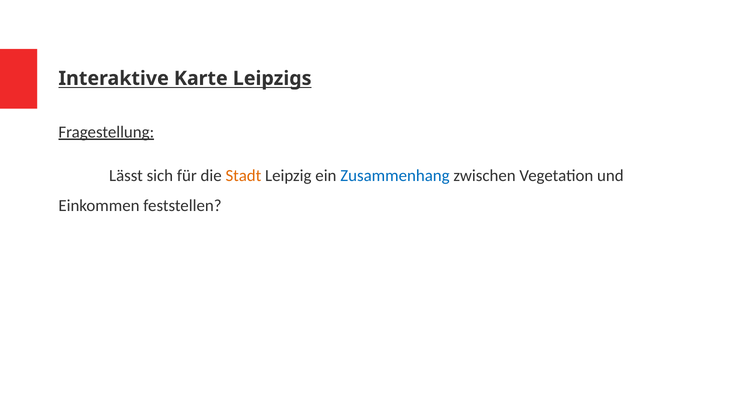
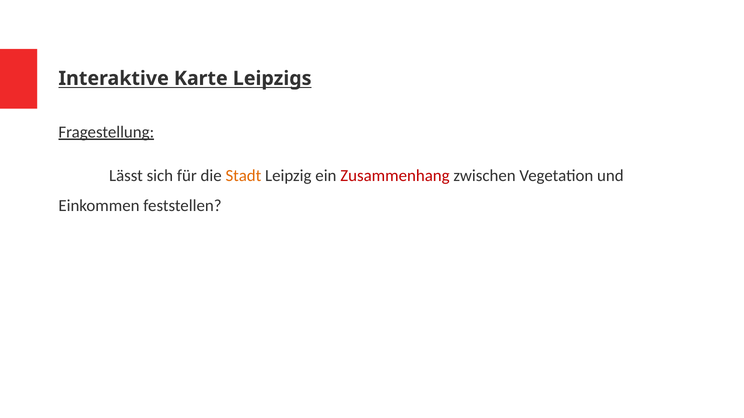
Zusammenhang colour: blue -> red
